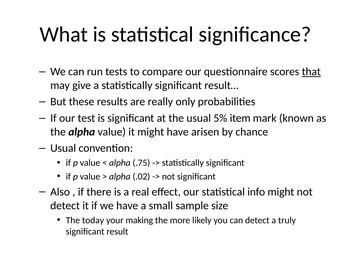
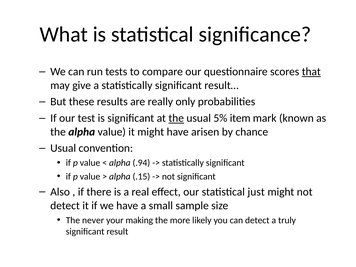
the at (176, 118) underline: none -> present
.75: .75 -> .94
.02: .02 -> .15
info: info -> just
today: today -> never
